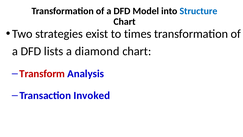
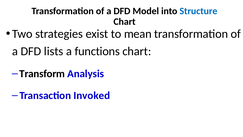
times: times -> mean
diamond: diamond -> functions
Transform colour: red -> black
